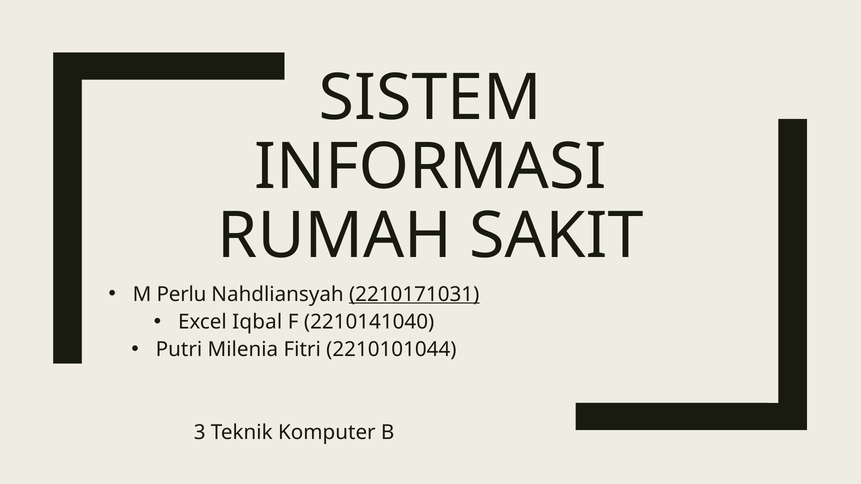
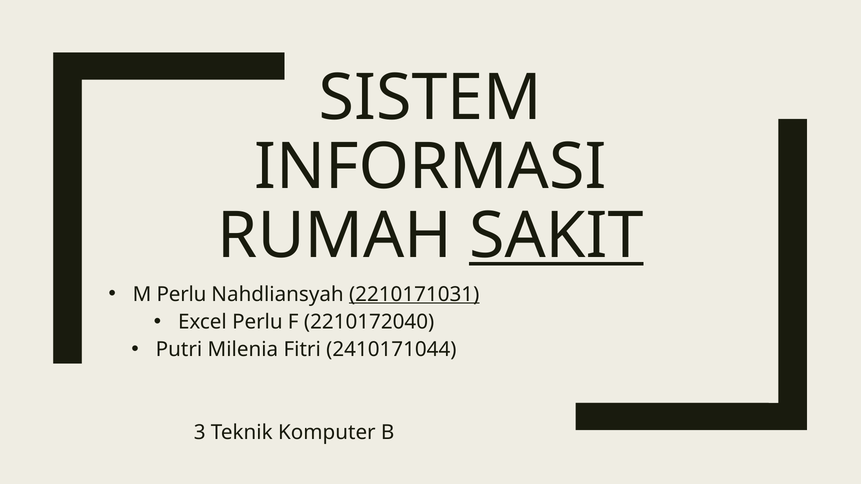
SAKIT underline: none -> present
Excel Iqbal: Iqbal -> Perlu
2210141040: 2210141040 -> 2210172040
2210101044: 2210101044 -> 2410171044
